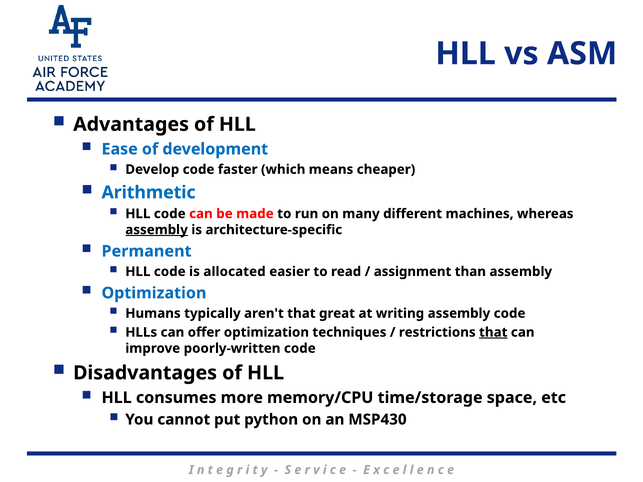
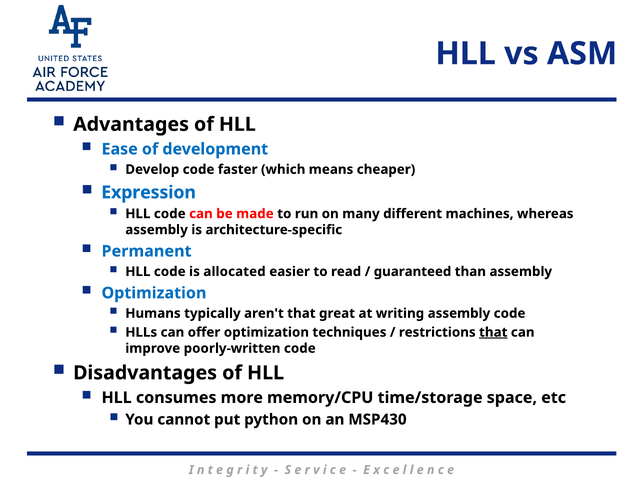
Arithmetic: Arithmetic -> Expression
assembly at (157, 230) underline: present -> none
assignment: assignment -> guaranteed
